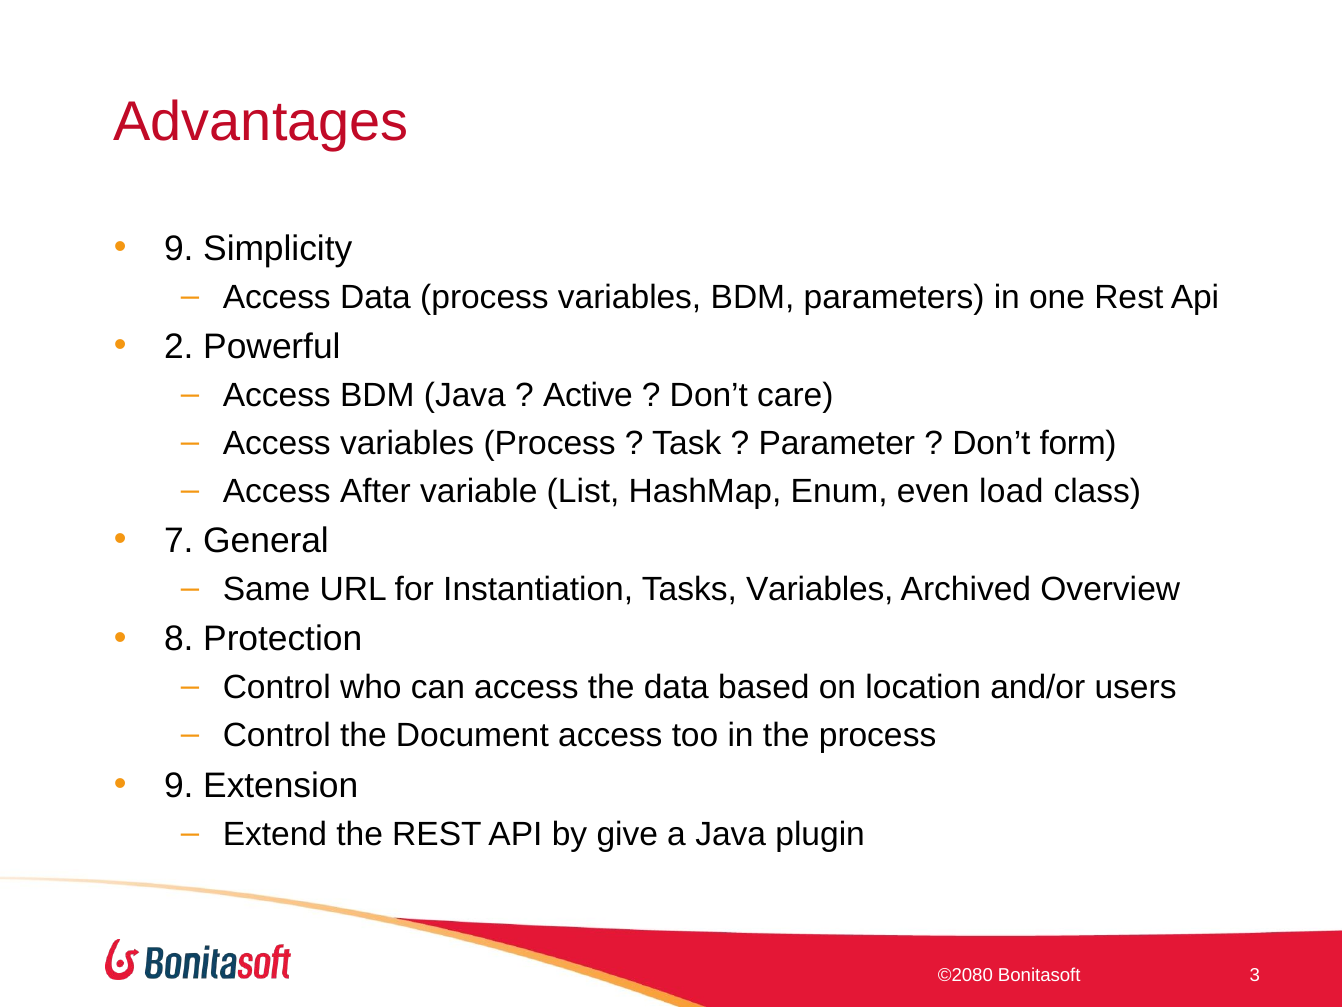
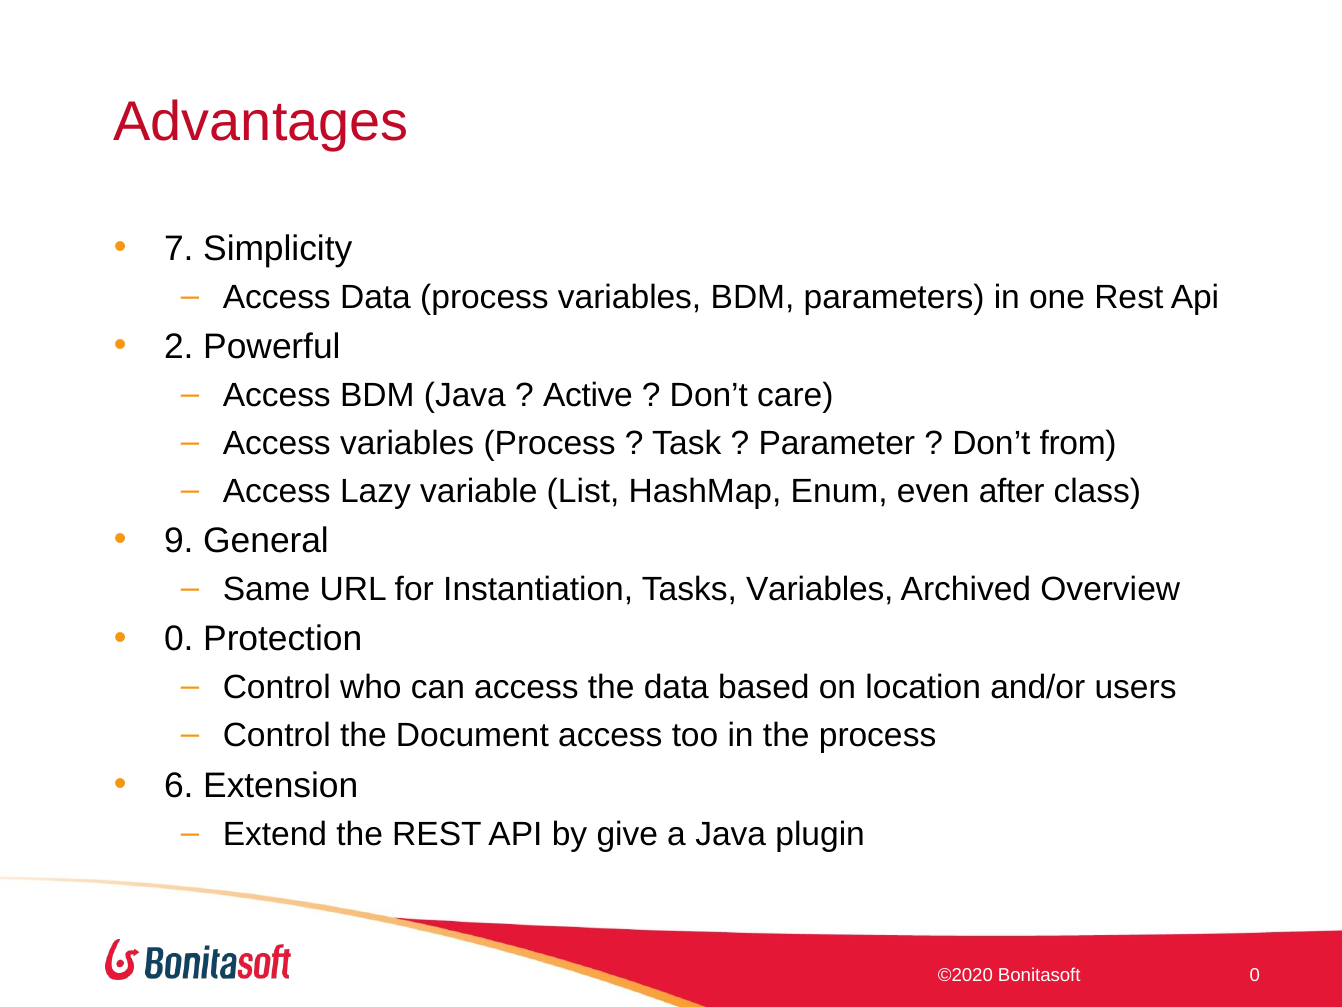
9 at (179, 248): 9 -> 7
form: form -> from
After: After -> Lazy
load: load -> after
7: 7 -> 9
8 at (179, 639): 8 -> 0
9 at (179, 785): 9 -> 6
©2080: ©2080 -> ©2020
Bonitasoft 3: 3 -> 0
